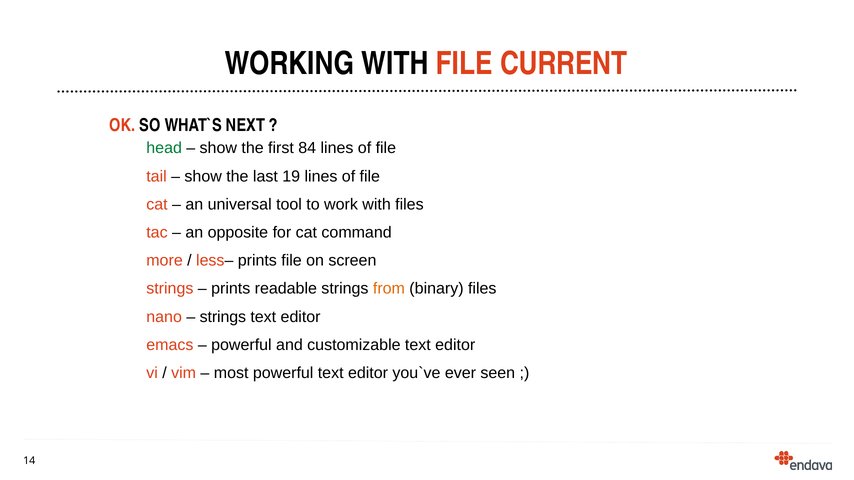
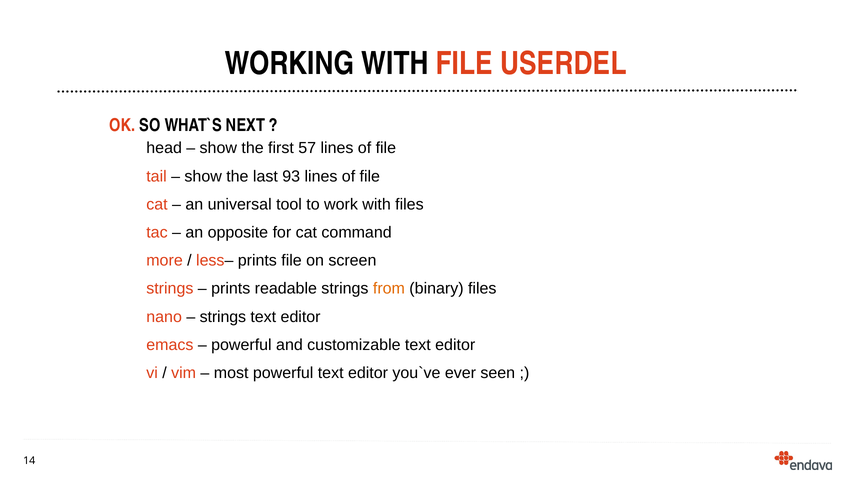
CURRENT: CURRENT -> USERDEL
head colour: green -> black
84: 84 -> 57
19: 19 -> 93
